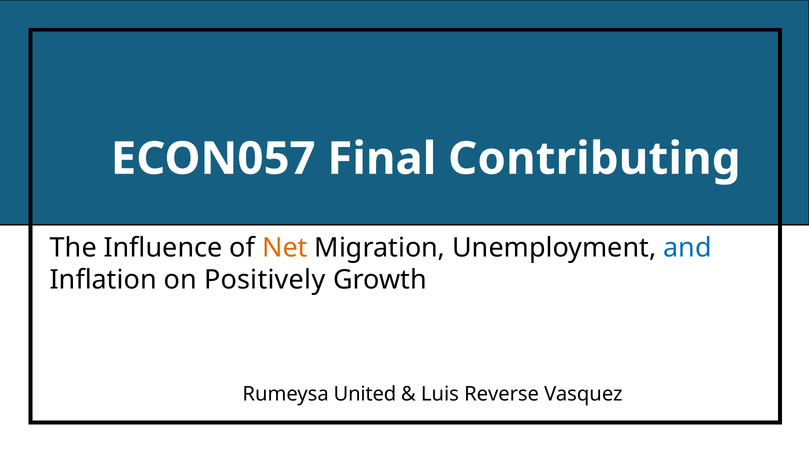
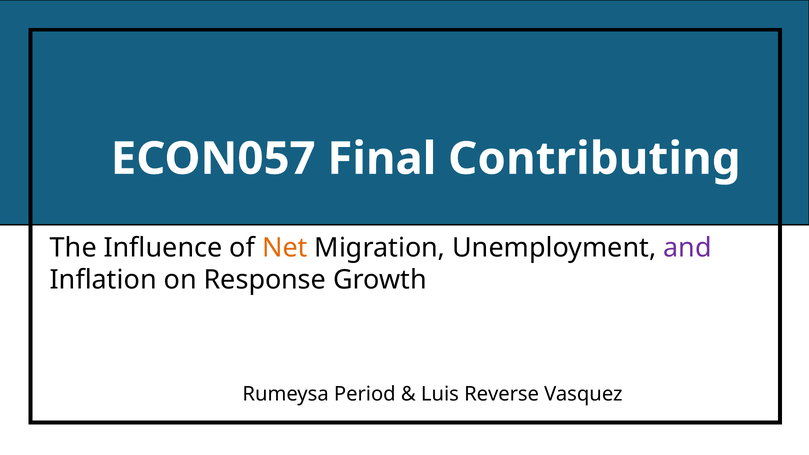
and colour: blue -> purple
Positively: Positively -> Response
United: United -> Period
